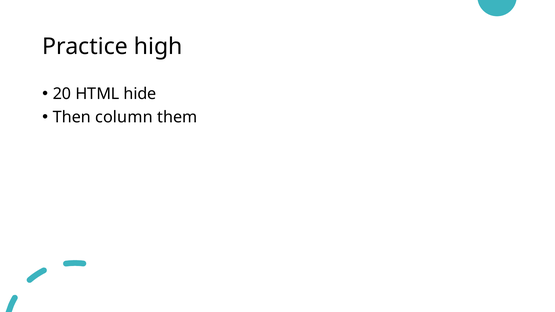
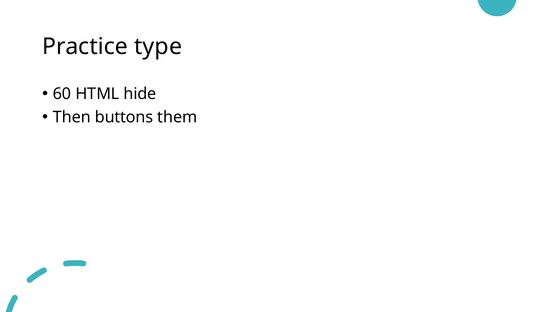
high: high -> type
20: 20 -> 60
column: column -> buttons
